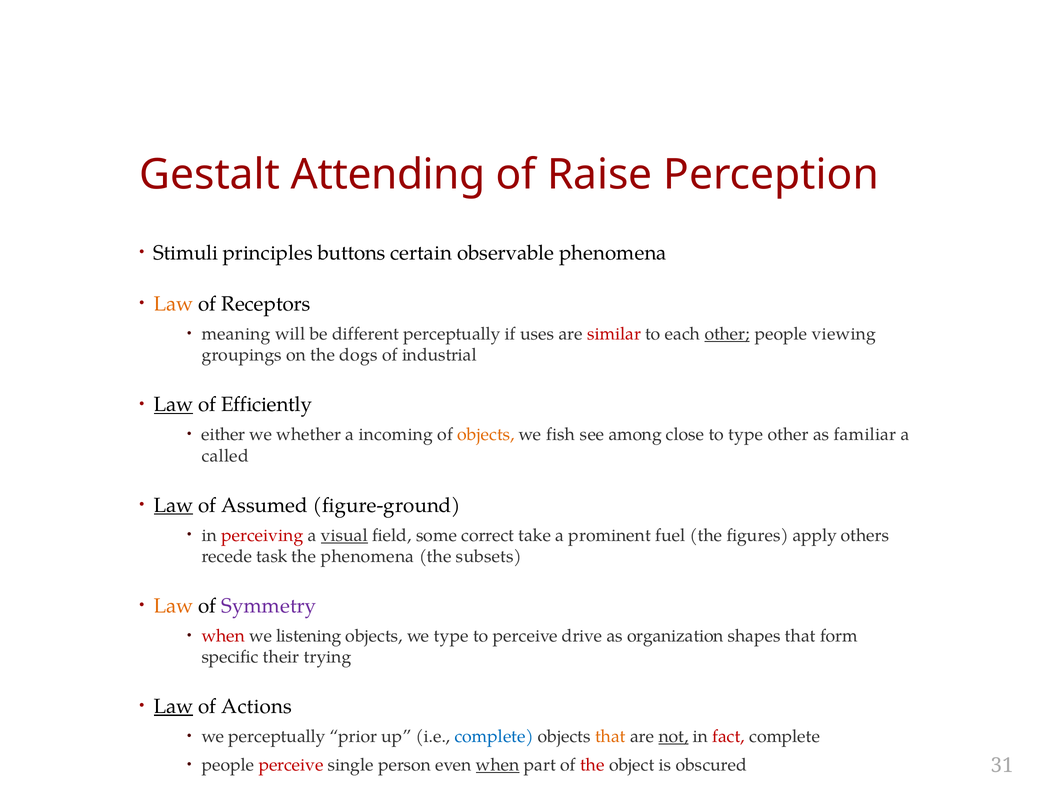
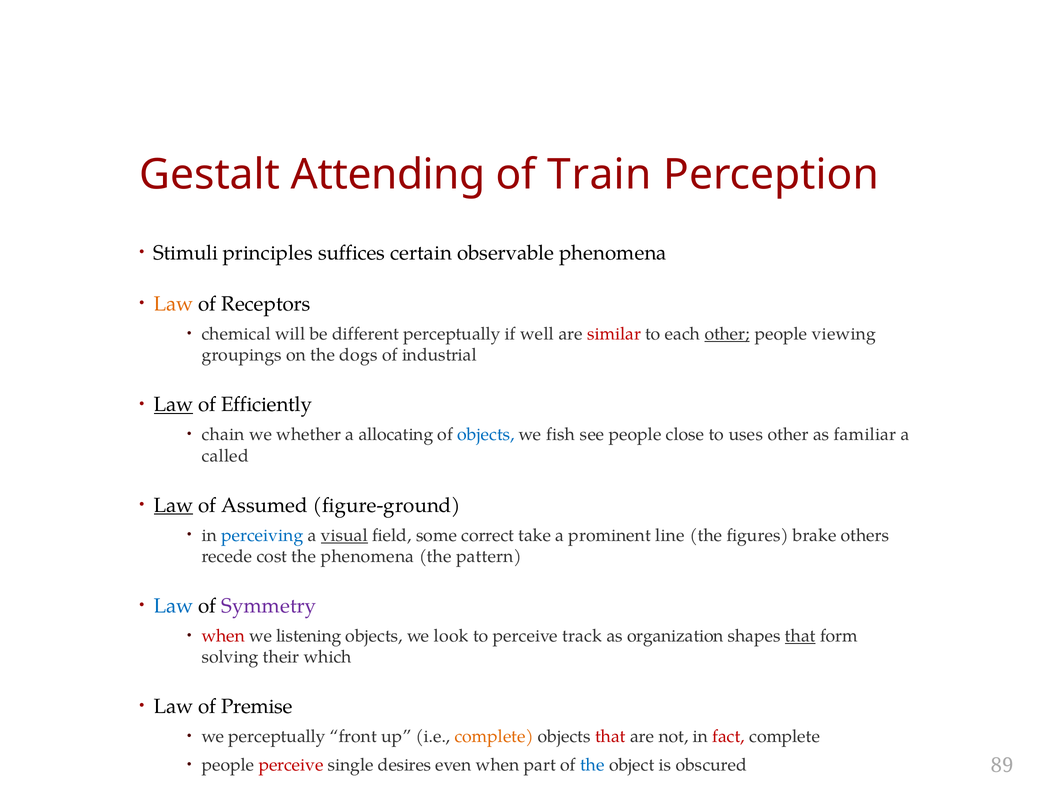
Raise: Raise -> Train
buttons: buttons -> suffices
meaning: meaning -> chemical
uses: uses -> well
either: either -> chain
incoming: incoming -> allocating
objects at (486, 435) colour: orange -> blue
see among: among -> people
to type: type -> uses
perceiving colour: red -> blue
fuel: fuel -> line
apply: apply -> brake
task: task -> cost
subsets: subsets -> pattern
Law at (173, 606) colour: orange -> blue
we type: type -> look
drive: drive -> track
that at (800, 636) underline: none -> present
specific: specific -> solving
trying: trying -> which
Law at (173, 707) underline: present -> none
Actions: Actions -> Premise
prior: prior -> front
complete at (494, 737) colour: blue -> orange
that at (610, 737) colour: orange -> red
not underline: present -> none
person: person -> desires
when at (498, 765) underline: present -> none
the at (592, 765) colour: red -> blue
31: 31 -> 89
